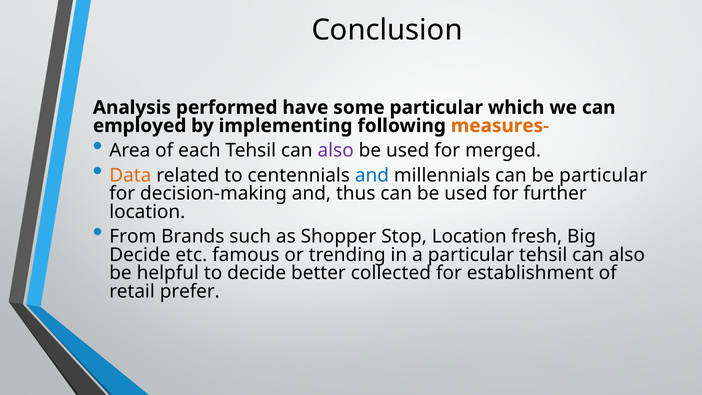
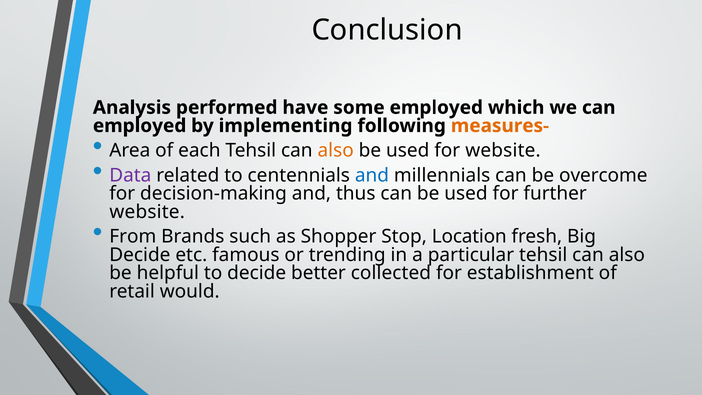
some particular: particular -> employed
also at (336, 151) colour: purple -> orange
for merged: merged -> website
Data colour: orange -> purple
be particular: particular -> overcome
location at (147, 212): location -> website
prefer: prefer -> would
